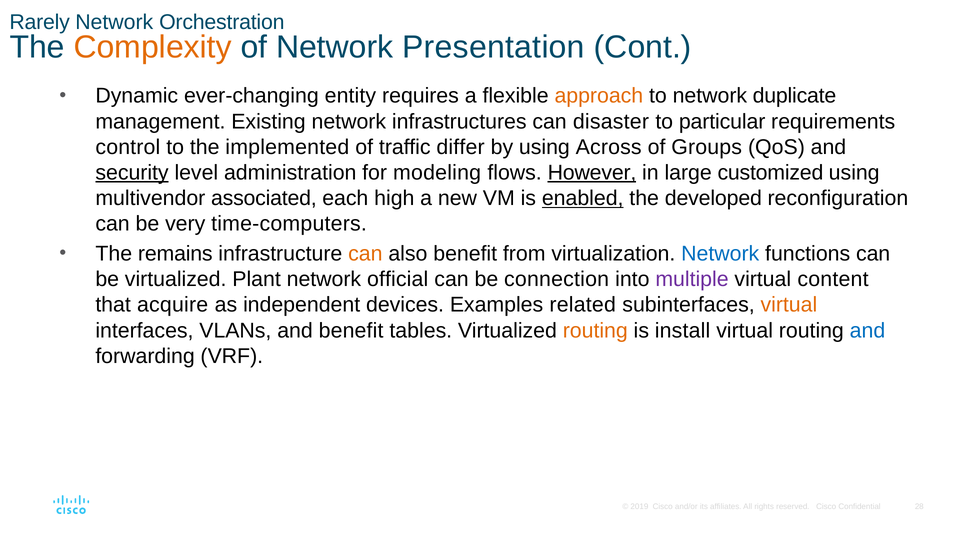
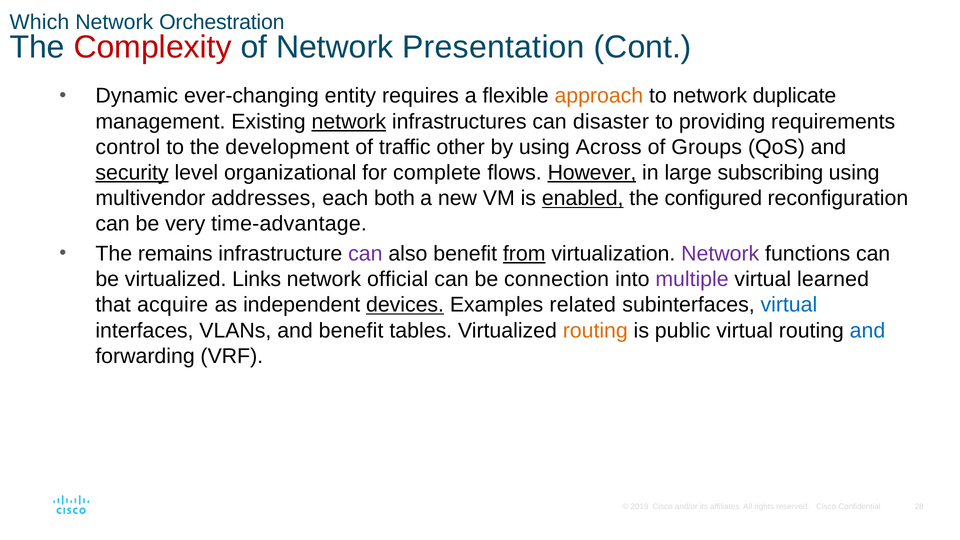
Rarely: Rarely -> Which
Complexity colour: orange -> red
network at (349, 122) underline: none -> present
particular: particular -> providing
implemented: implemented -> development
differ: differ -> other
administration: administration -> organizational
modeling: modeling -> complete
customized: customized -> subscribing
associated: associated -> addresses
high: high -> both
developed: developed -> configured
time-computers: time-computers -> time-advantage
can at (365, 254) colour: orange -> purple
from underline: none -> present
Network at (720, 254) colour: blue -> purple
Plant: Plant -> Links
content: content -> learned
devices underline: none -> present
virtual at (789, 305) colour: orange -> blue
install: install -> public
